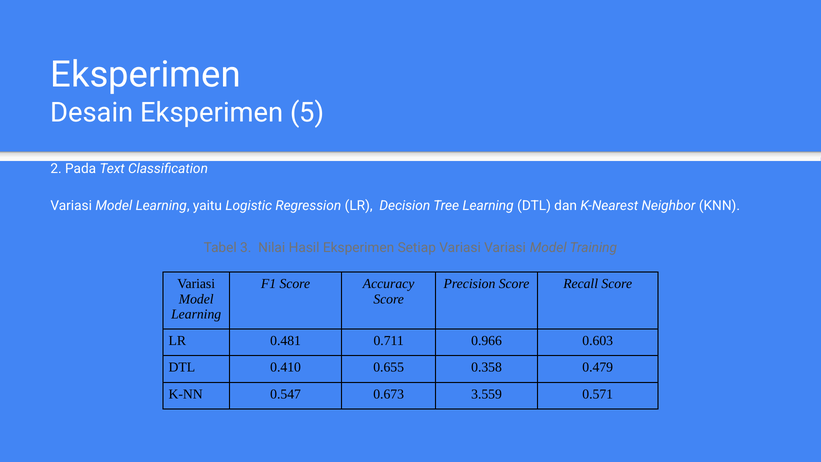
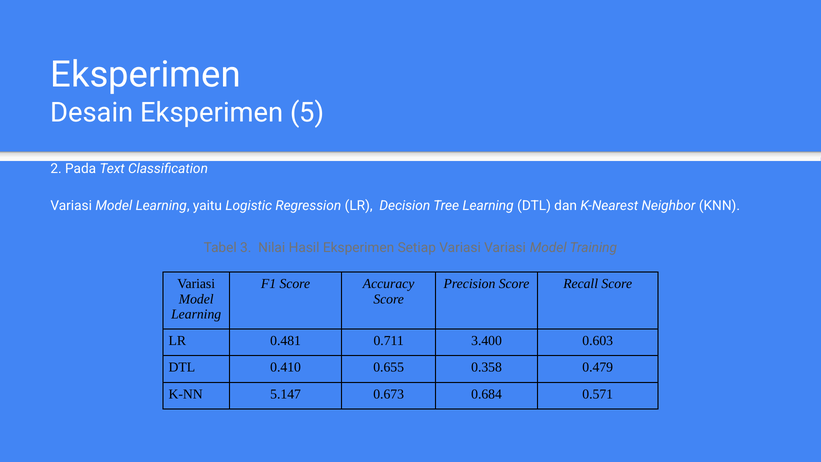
0.966: 0.966 -> 3.400
0.547: 0.547 -> 5.147
3.559: 3.559 -> 0.684
